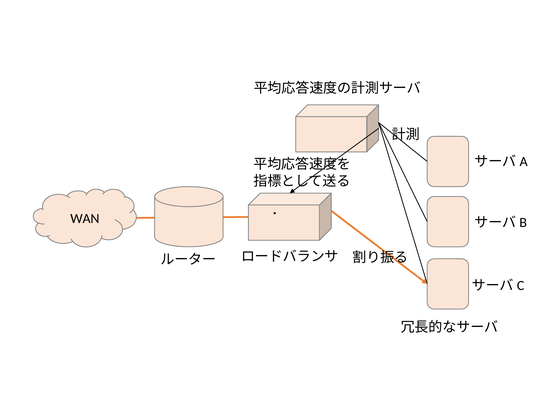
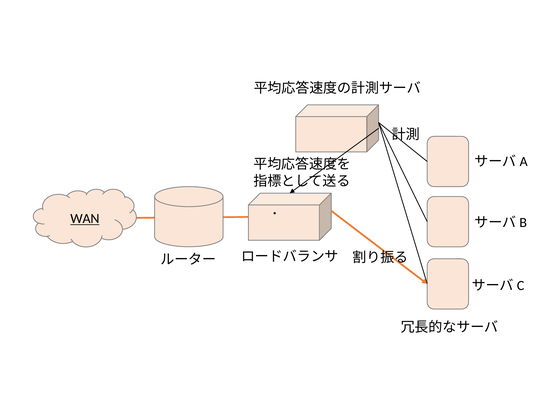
WAN underline: none -> present
